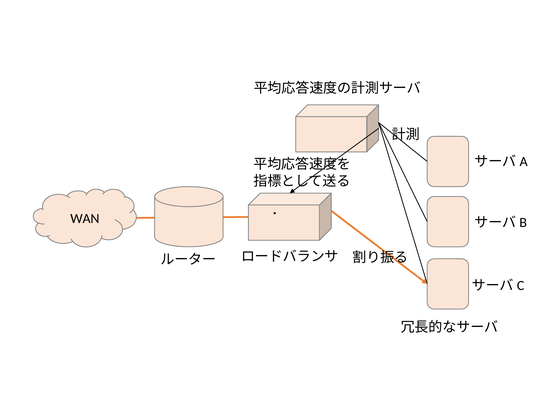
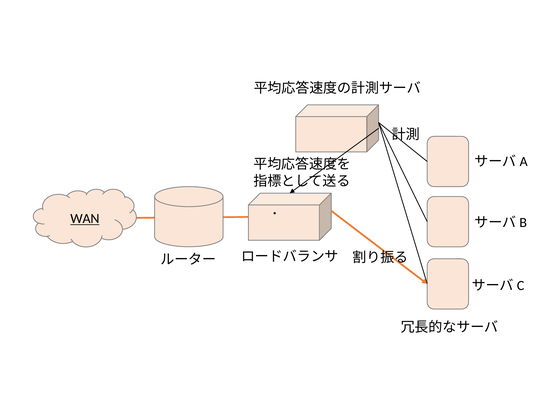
WAN underline: none -> present
